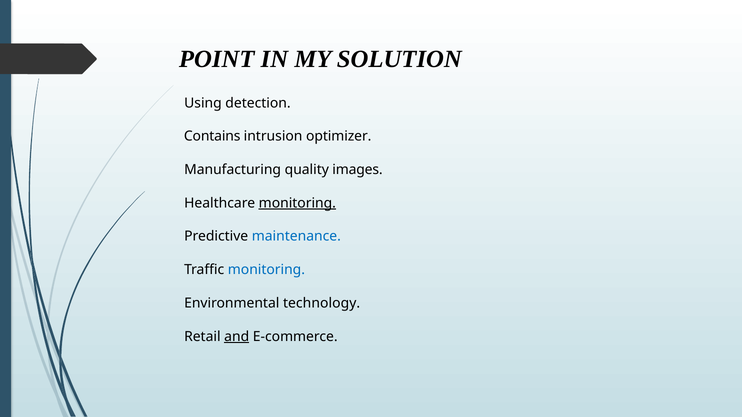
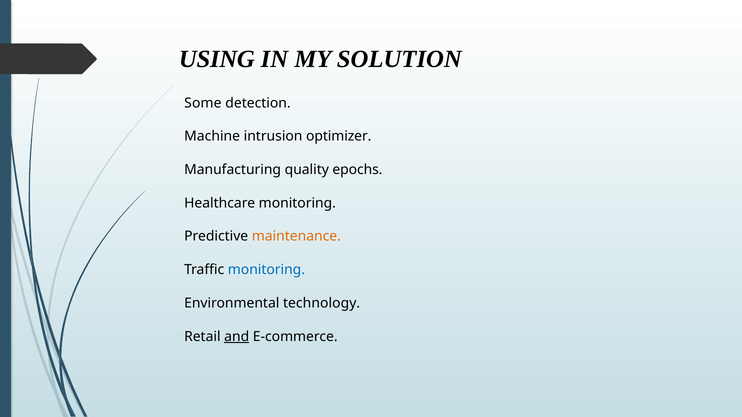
POINT: POINT -> USING
Using: Using -> Some
Contains: Contains -> Machine
images: images -> epochs
monitoring at (297, 203) underline: present -> none
maintenance colour: blue -> orange
